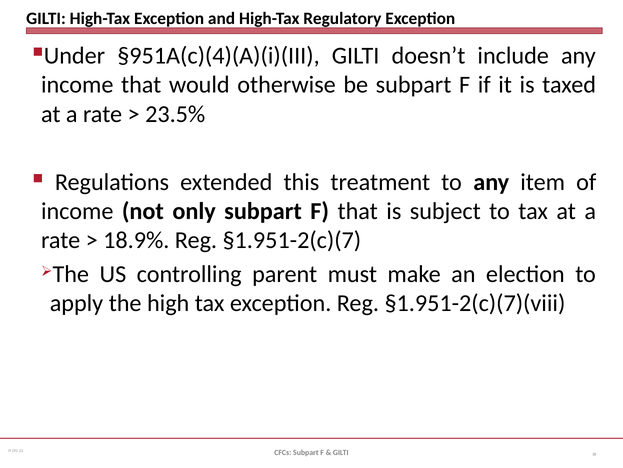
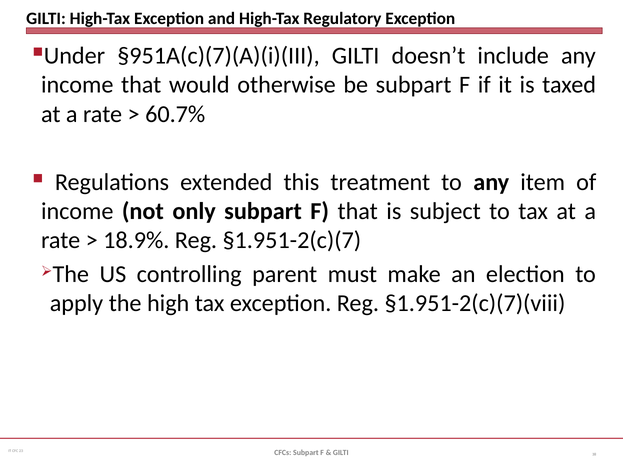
§951A(c)(4)(A)(i)(III: §951A(c)(4)(A)(i)(III -> §951A(c)(7)(A)(i)(III
23.5%: 23.5% -> 60.7%
